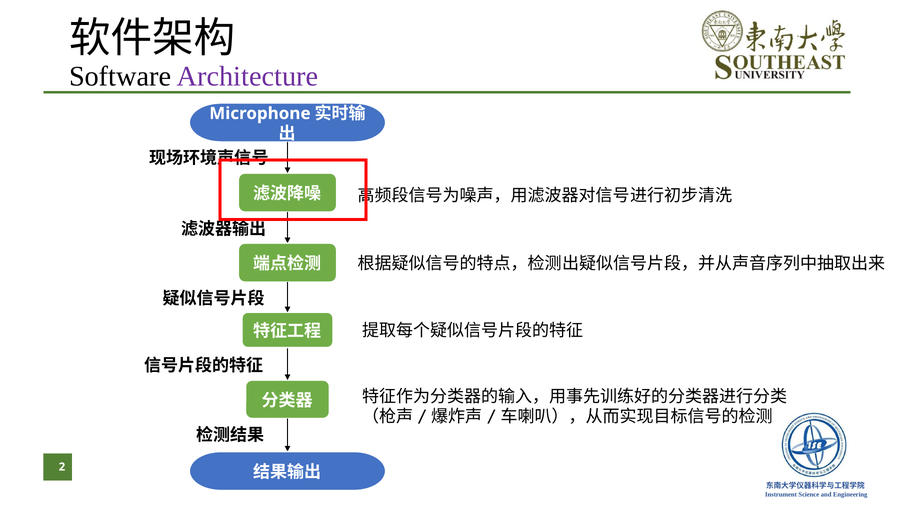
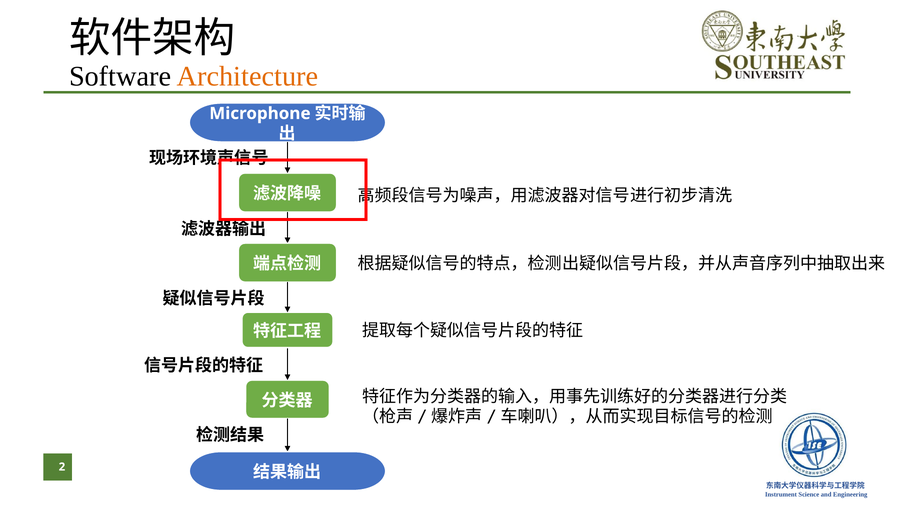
Architecture colour: purple -> orange
